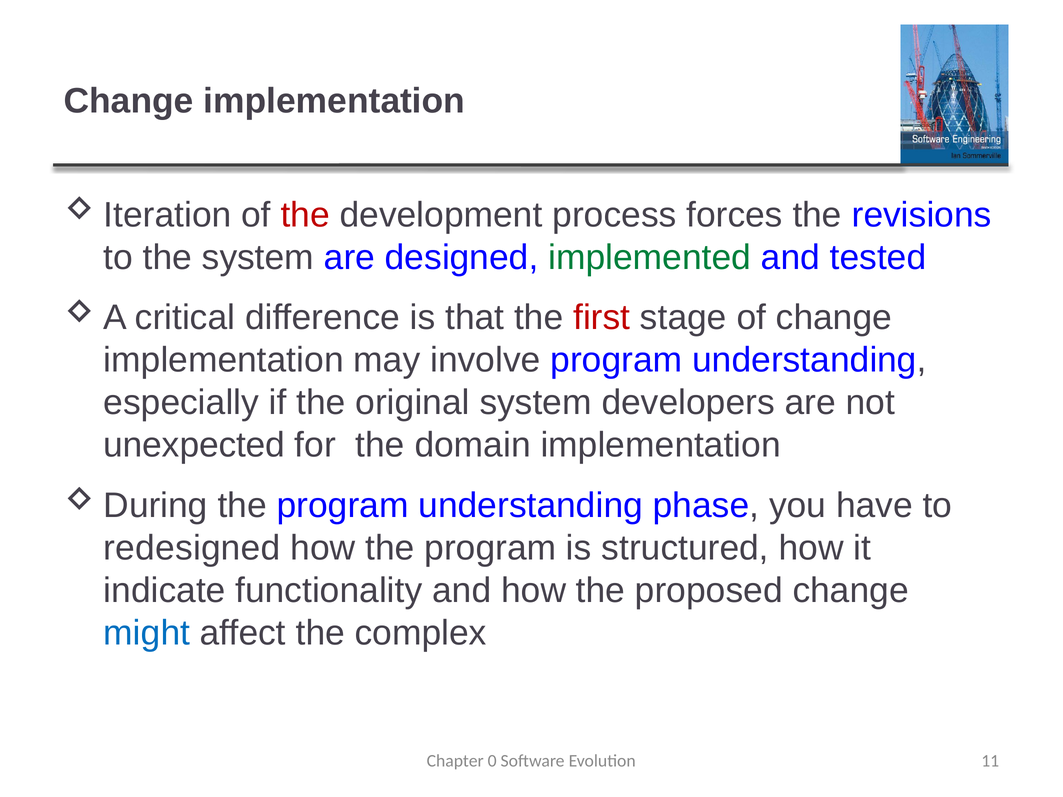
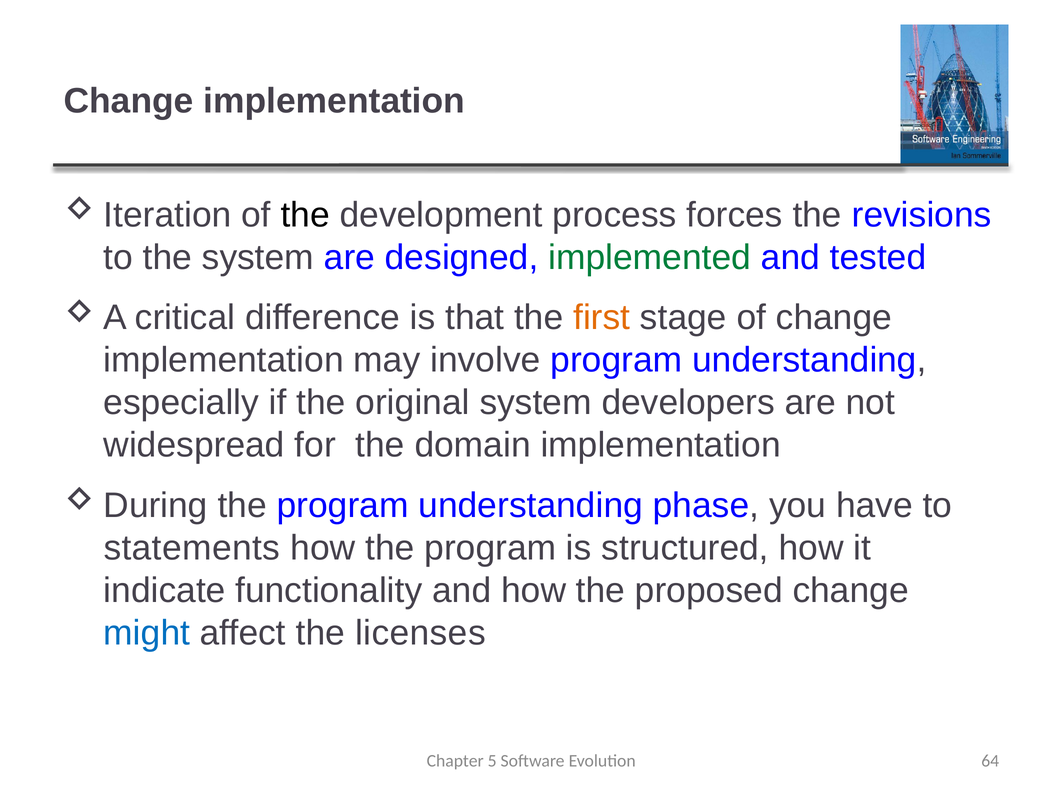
the at (305, 215) colour: red -> black
first colour: red -> orange
unexpected: unexpected -> widespread
redesigned: redesigned -> statements
complex: complex -> licenses
0: 0 -> 5
11: 11 -> 64
